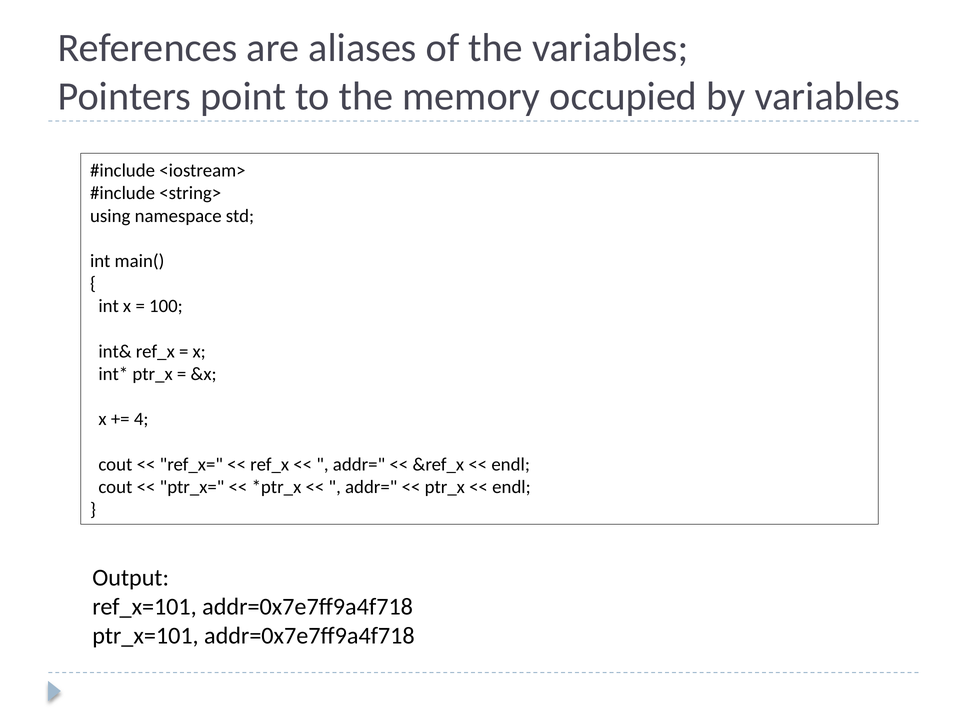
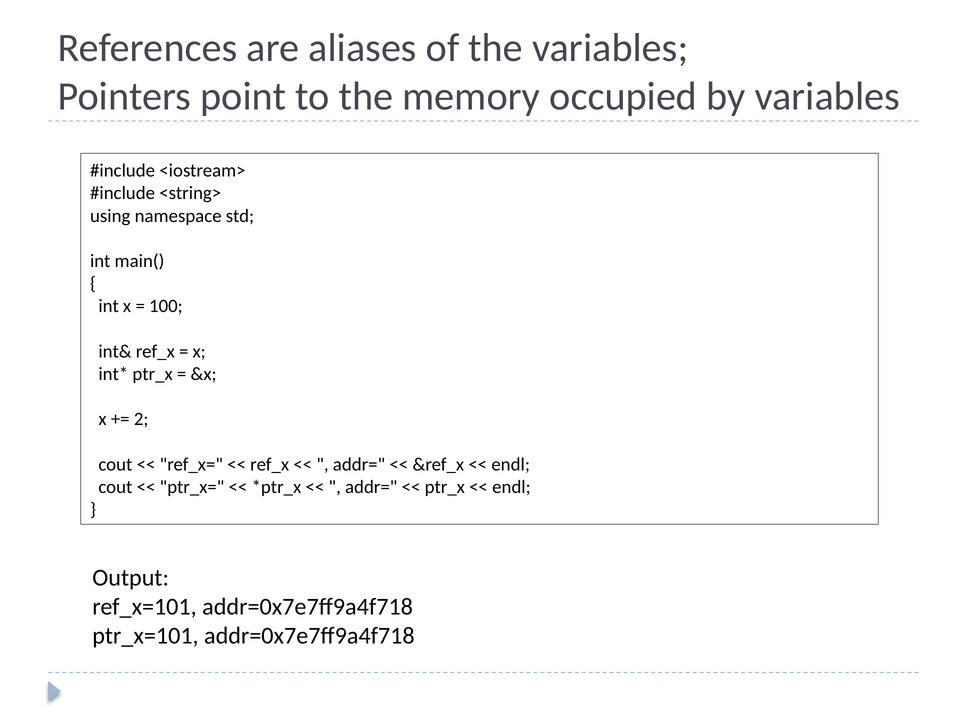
4: 4 -> 2
